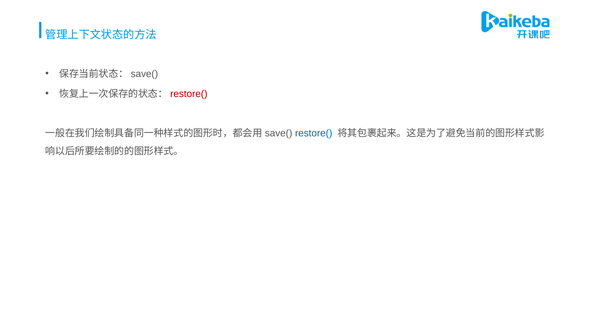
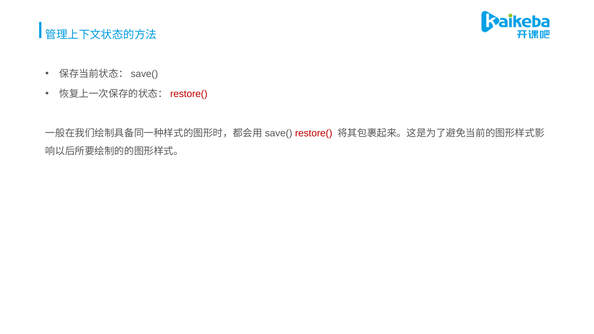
restore( at (314, 133) colour: blue -> red
